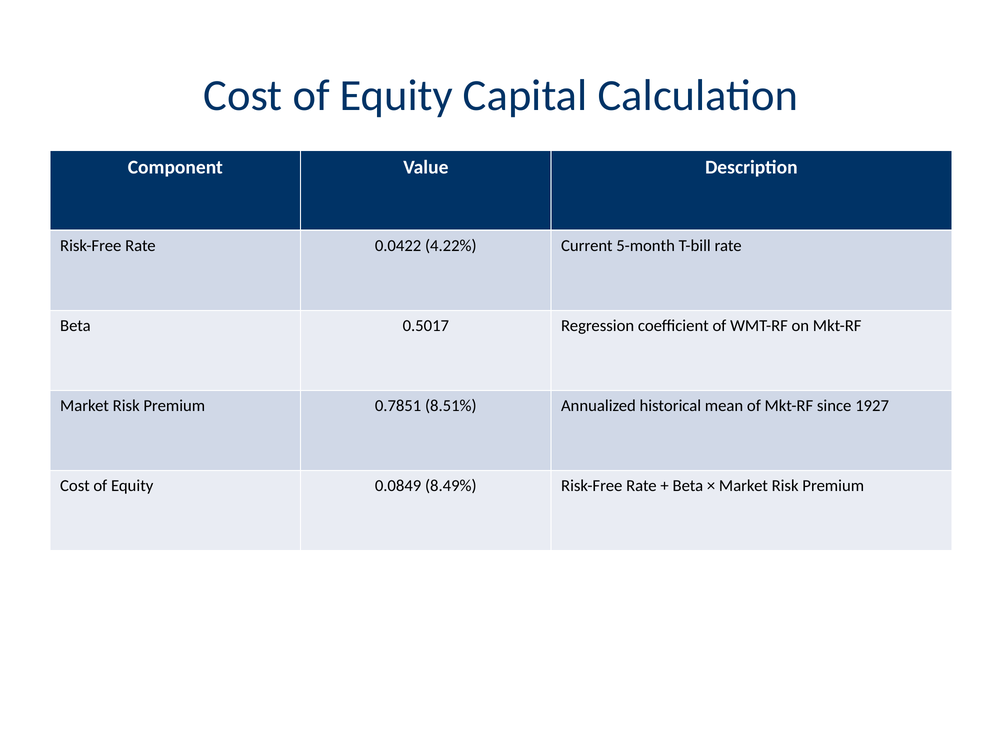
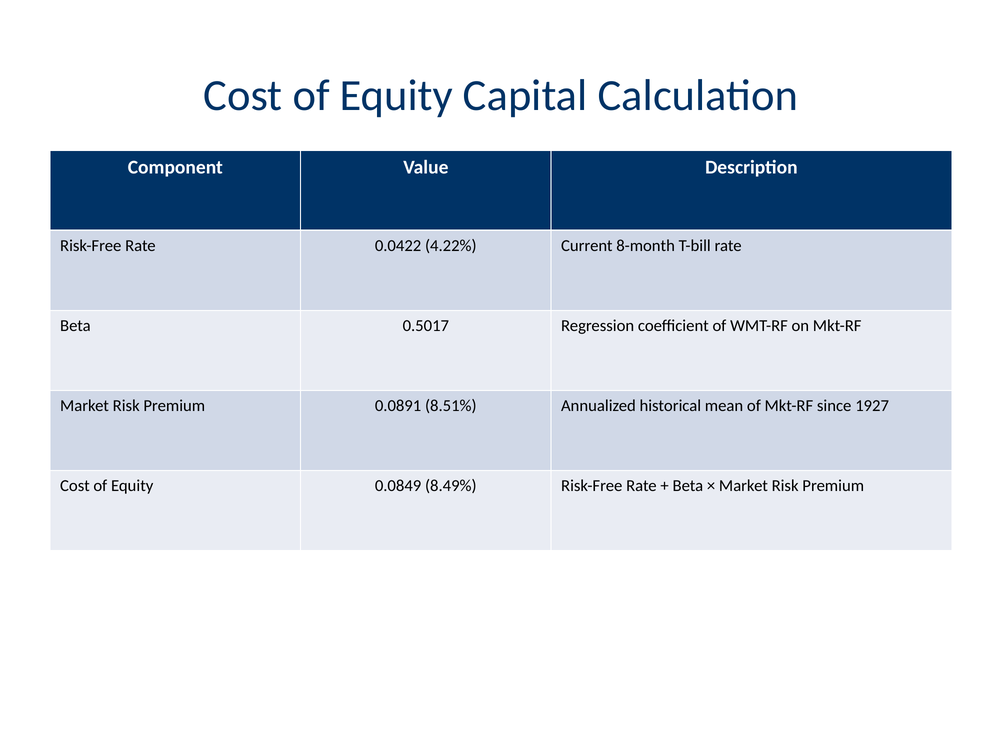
5-month: 5-month -> 8-month
0.7851: 0.7851 -> 0.0891
